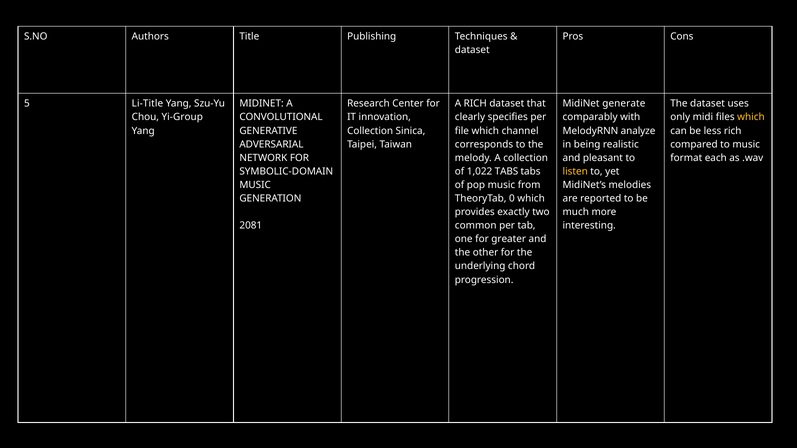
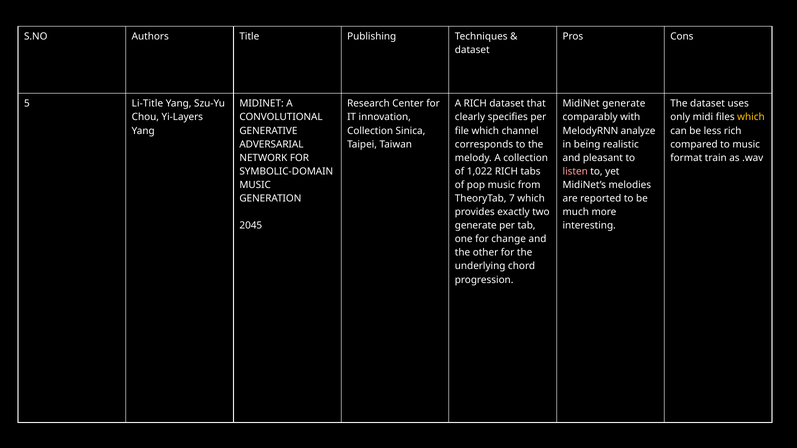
Yi-Group: Yi-Group -> Yi-Layers
each: each -> train
1,022 TABS: TABS -> RICH
listen colour: yellow -> pink
0: 0 -> 7
2081: 2081 -> 2045
common at (476, 226): common -> generate
greater: greater -> change
